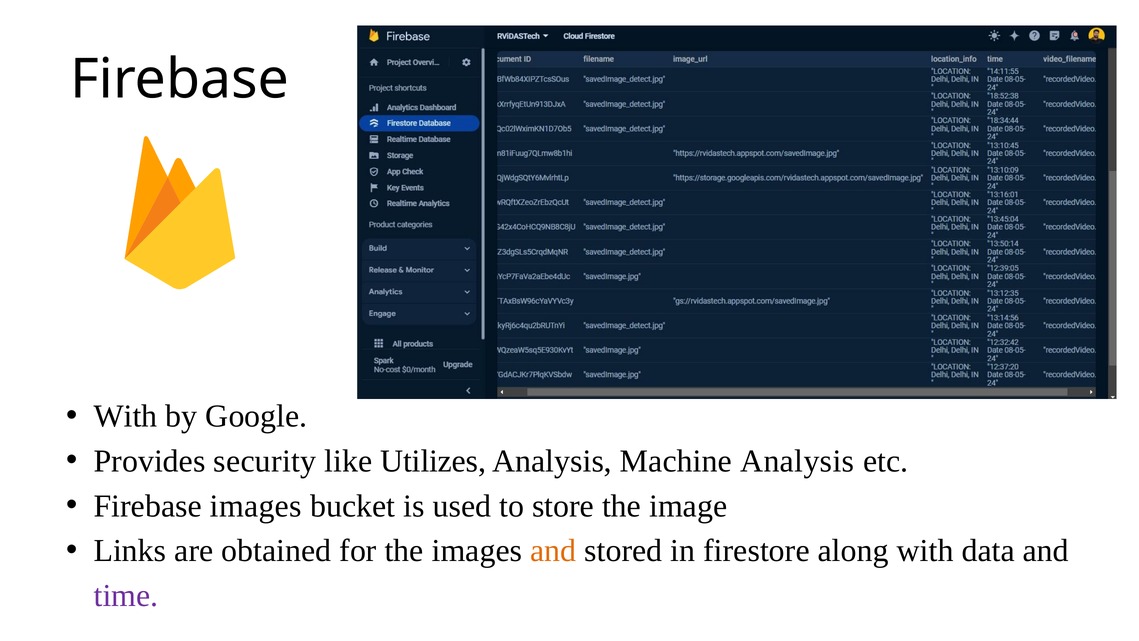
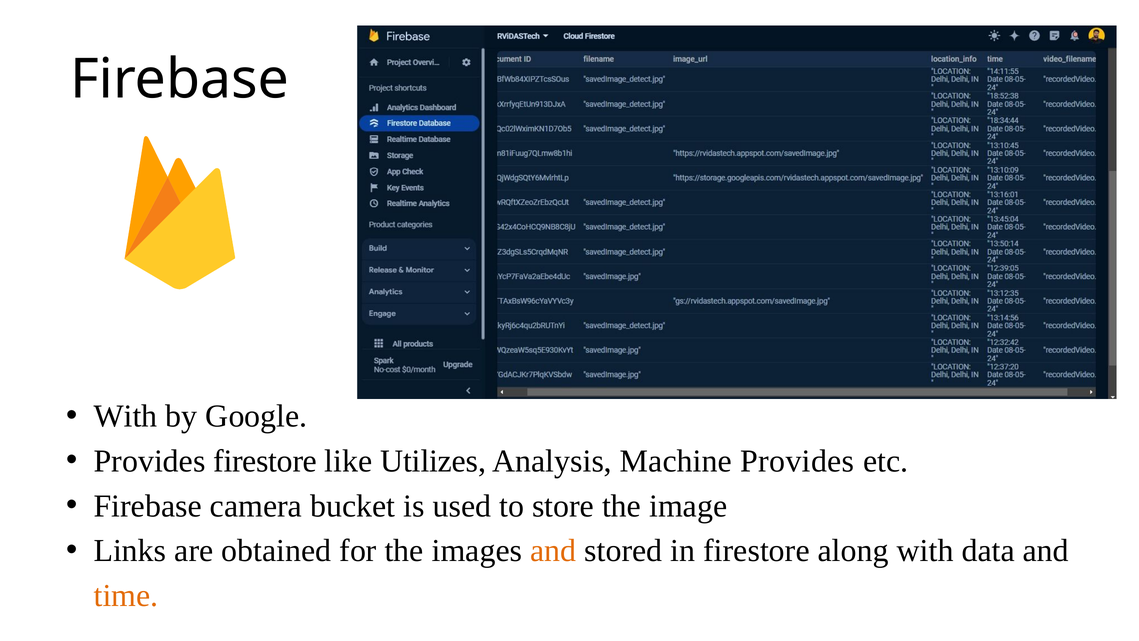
Provides security: security -> firestore
Machine Analysis: Analysis -> Provides
Firebase images: images -> camera
time colour: purple -> orange
